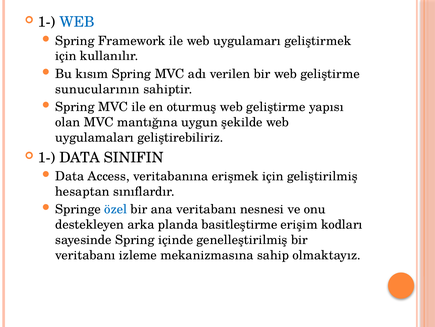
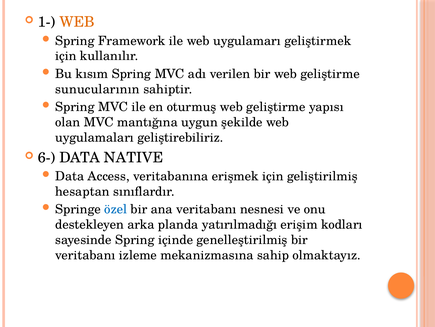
WEB at (77, 22) colour: blue -> orange
1- at (47, 157): 1- -> 6-
SINIFIN: SINIFIN -> NATIVE
basitleştirme: basitleştirme -> yatırılmadığı
